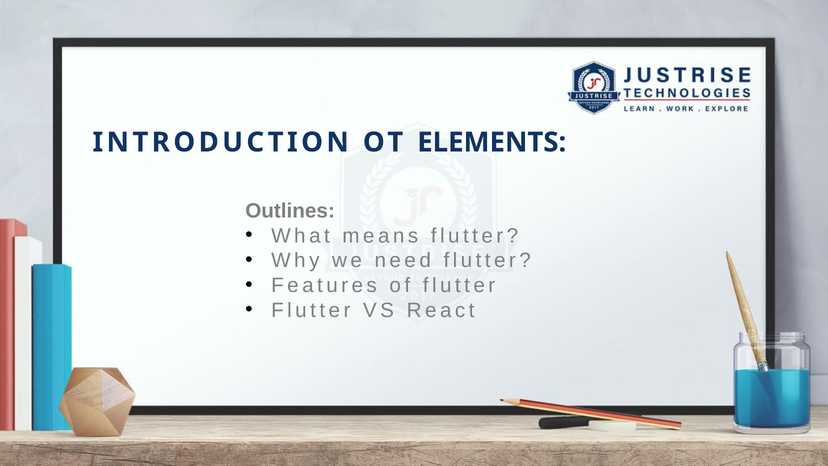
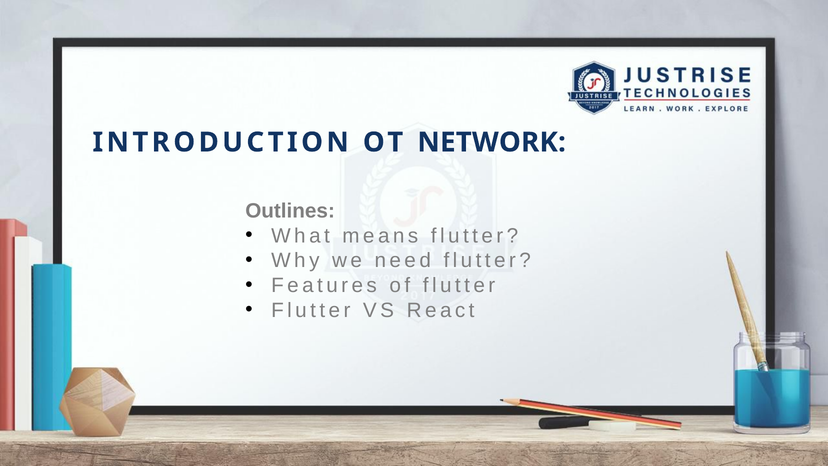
ELEMENTS: ELEMENTS -> NETWORK
